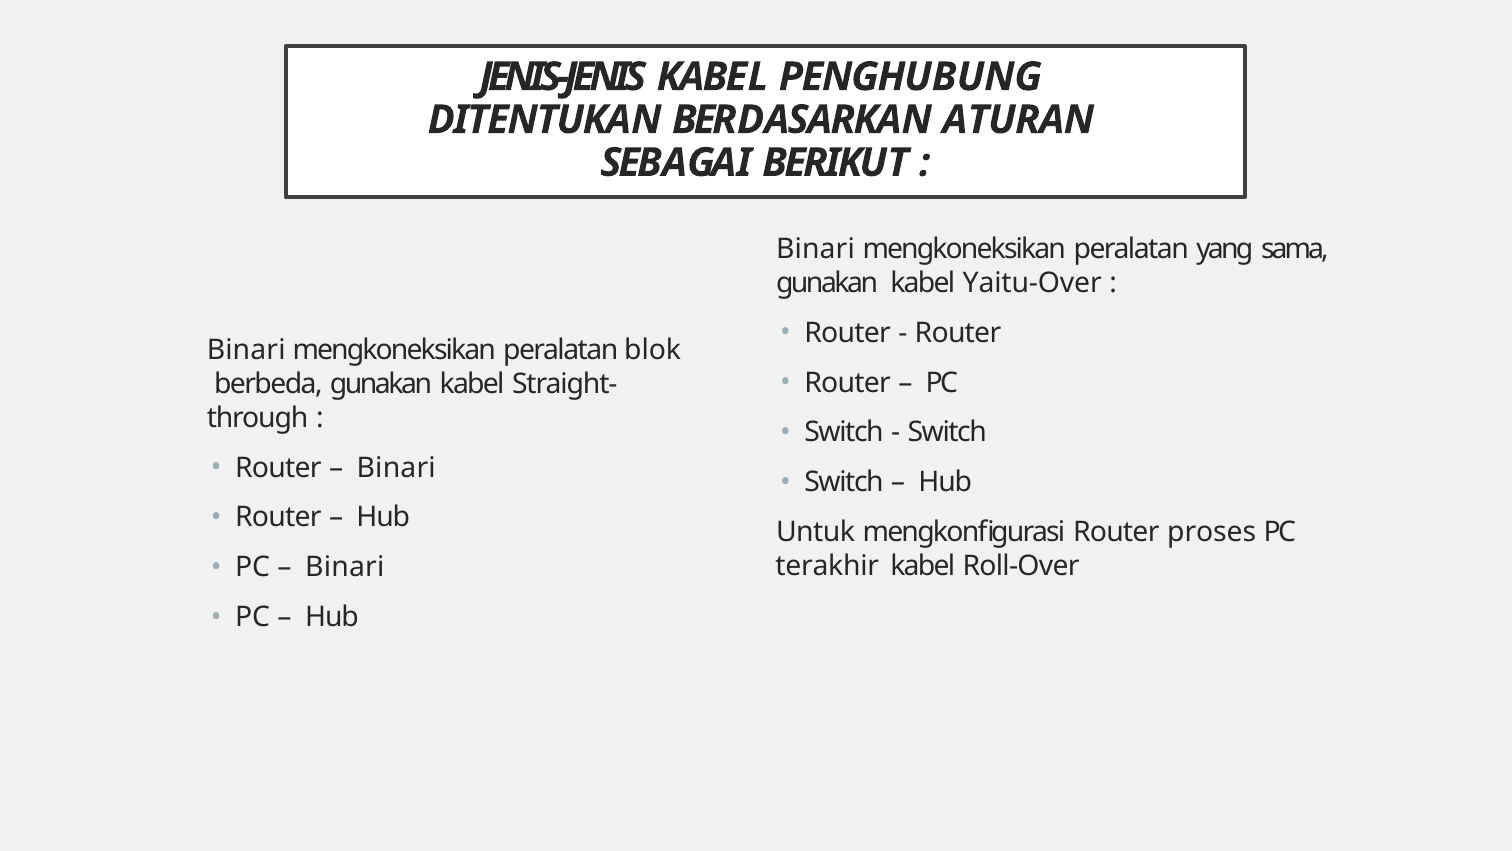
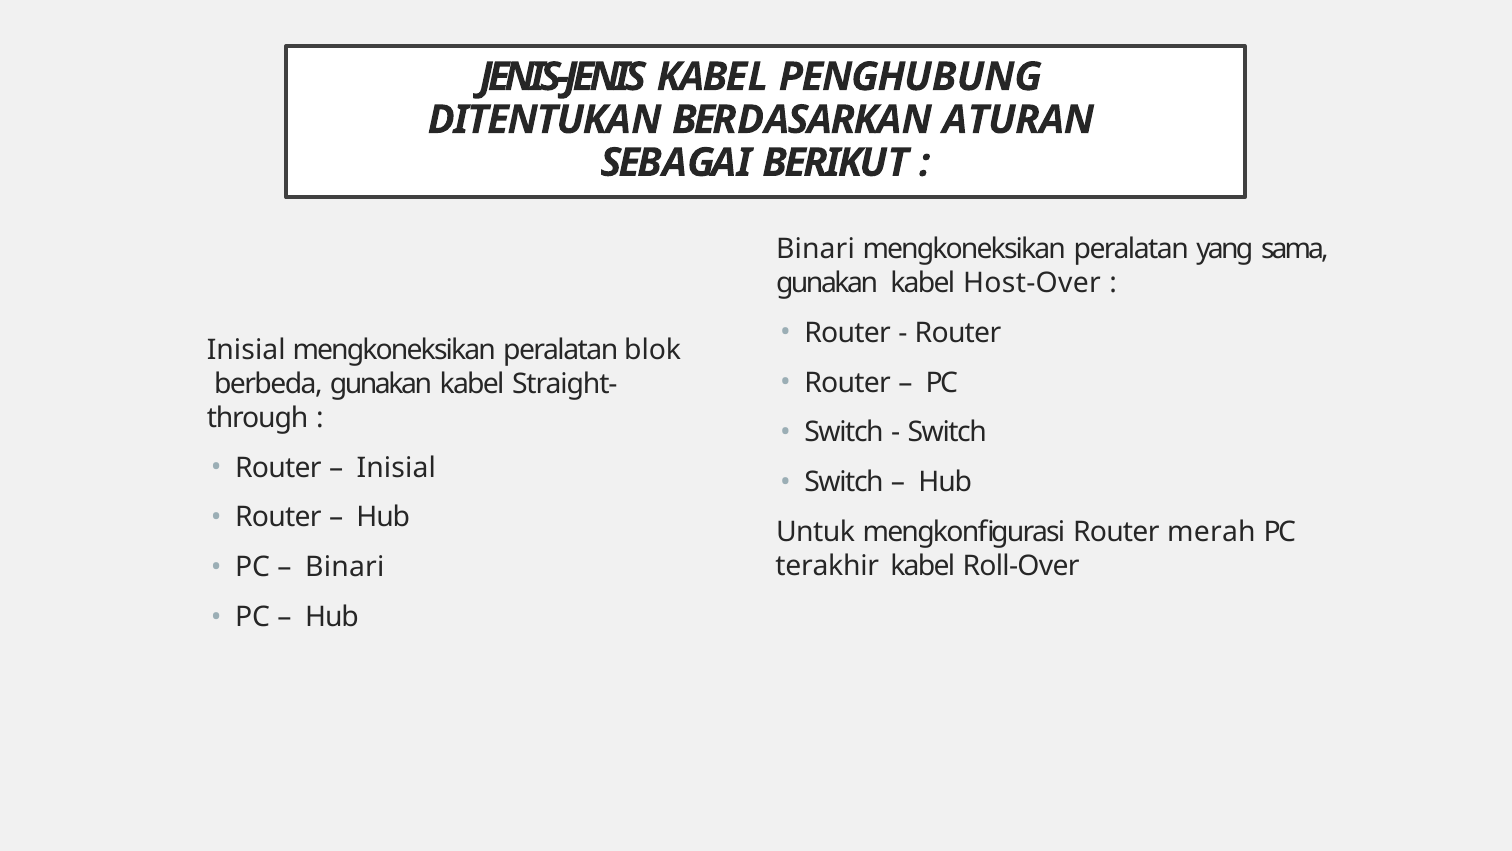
Yaitu-Over: Yaitu-Over -> Host-Over
Binari at (246, 350): Binari -> Inisial
Binari at (396, 468): Binari -> Inisial
proses: proses -> merah
